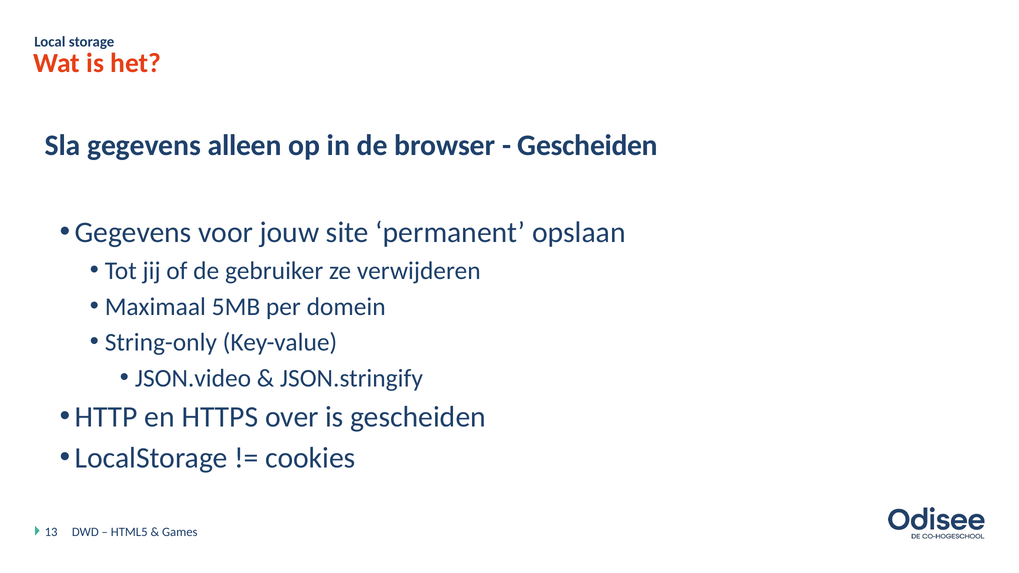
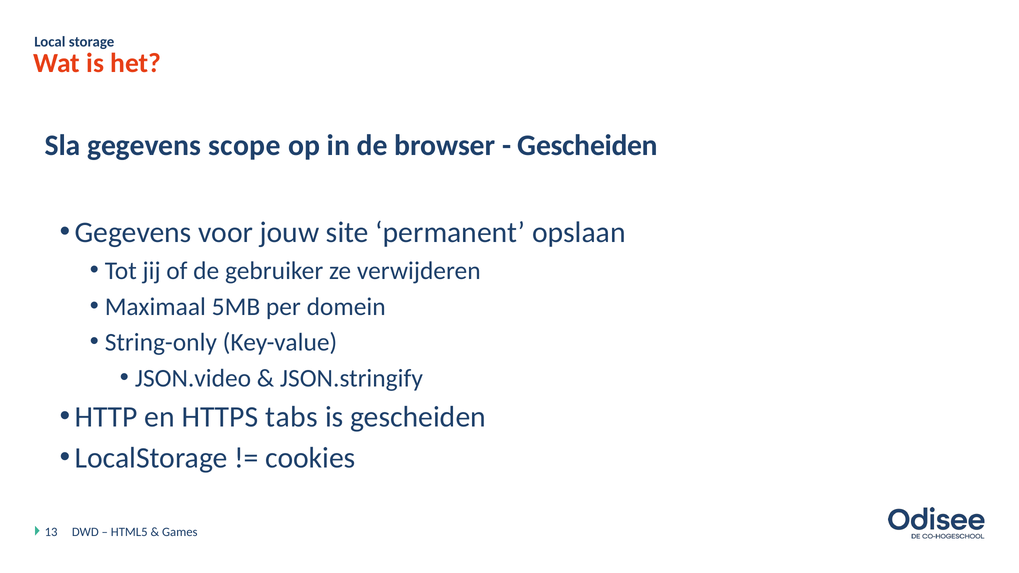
alleen: alleen -> scope
over: over -> tabs
